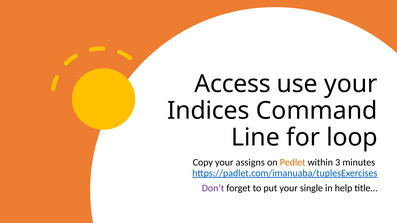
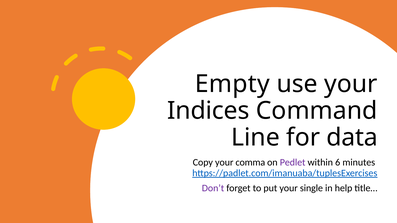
Access: Access -> Empty
loop: loop -> data
assigns: assigns -> comma
Pedlet colour: orange -> purple
3: 3 -> 6
